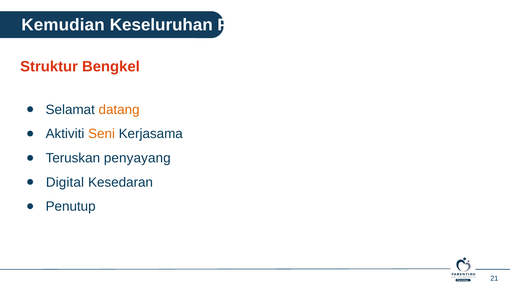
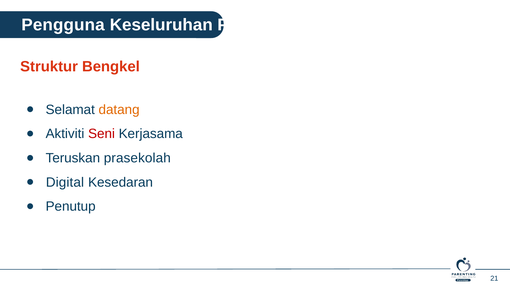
Kemudian: Kemudian -> Pengguna
Seni colour: orange -> red
penyayang: penyayang -> prasekolah
